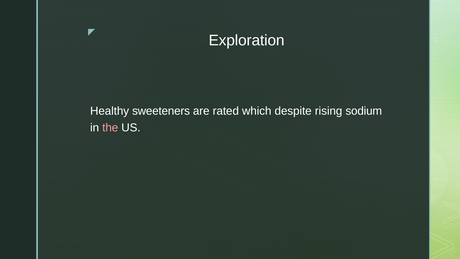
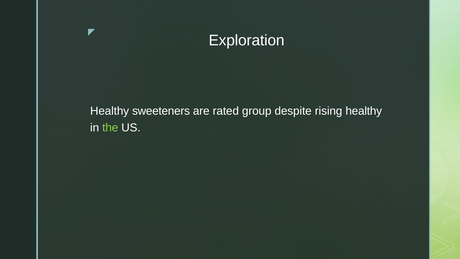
which: which -> group
rising sodium: sodium -> healthy
the colour: pink -> light green
